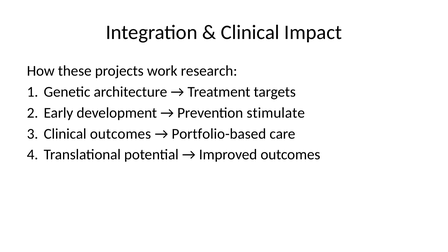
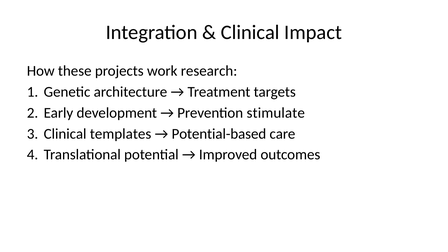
Clinical outcomes: outcomes -> templates
Portfolio-based: Portfolio-based -> Potential-based
